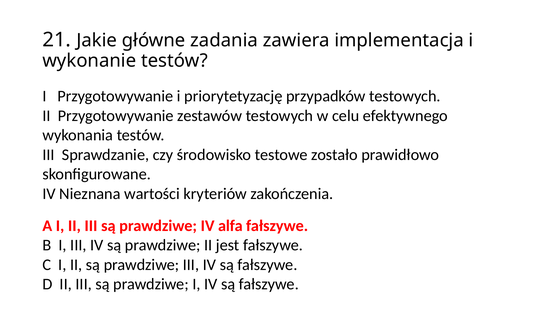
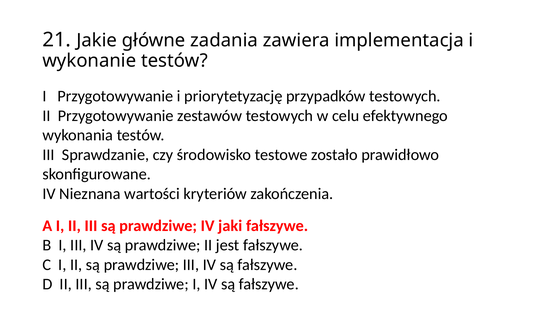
alfa: alfa -> jaki
